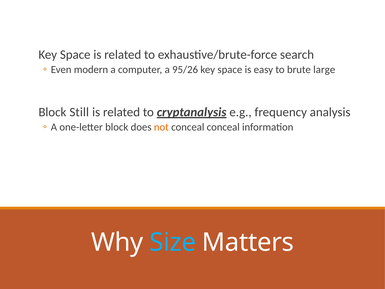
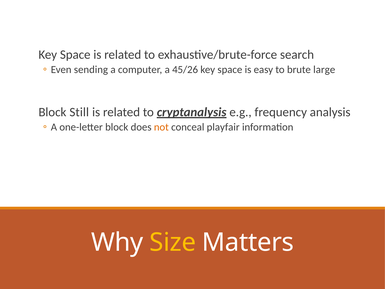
modern: modern -> sending
95/26: 95/26 -> 45/26
conceal conceal: conceal -> playfair
Size colour: light blue -> yellow
